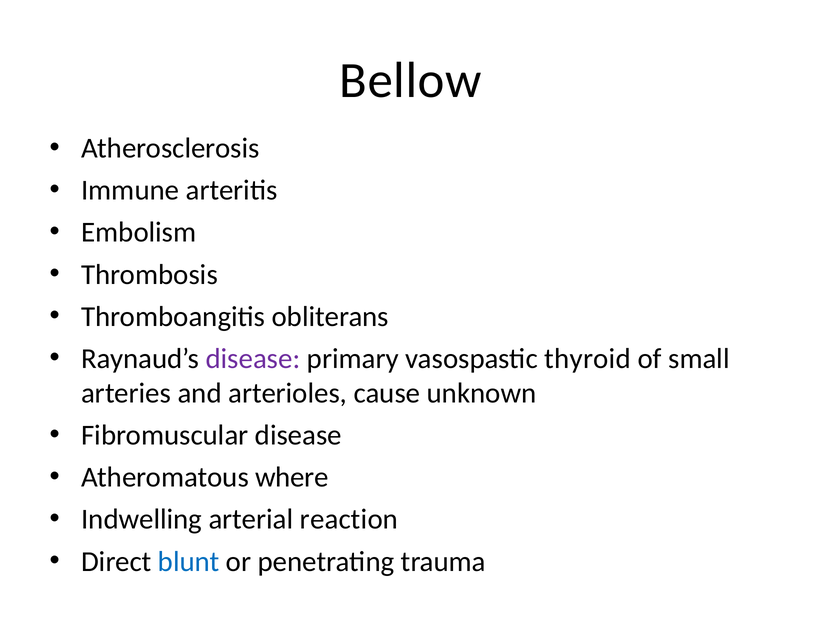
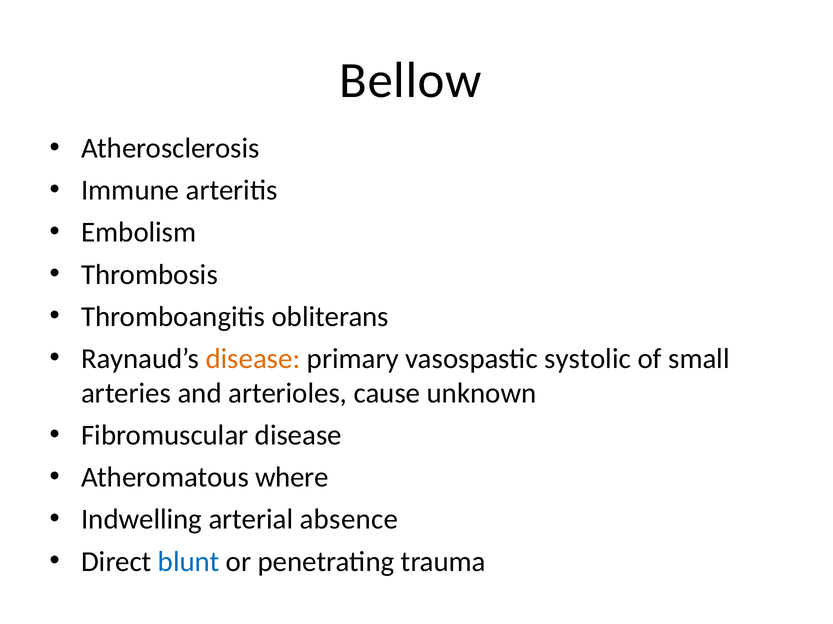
disease at (253, 359) colour: purple -> orange
thyroid: thyroid -> systolic
reaction: reaction -> absence
